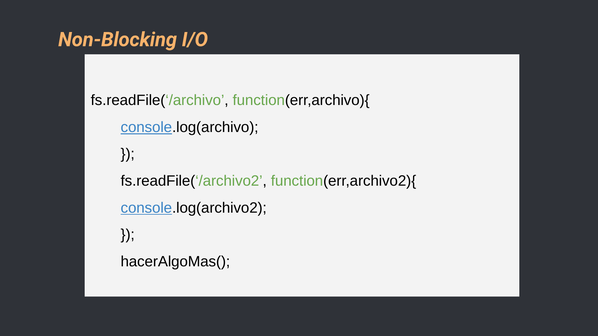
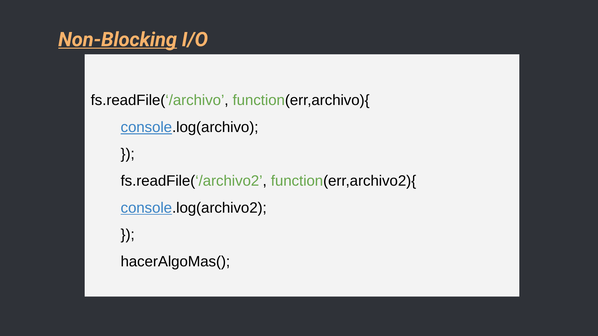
Non-Blocking underline: none -> present
